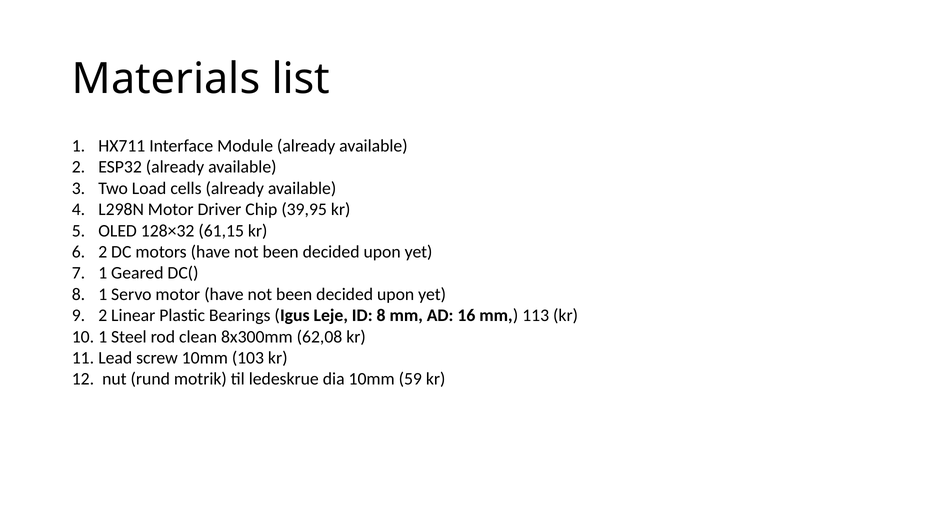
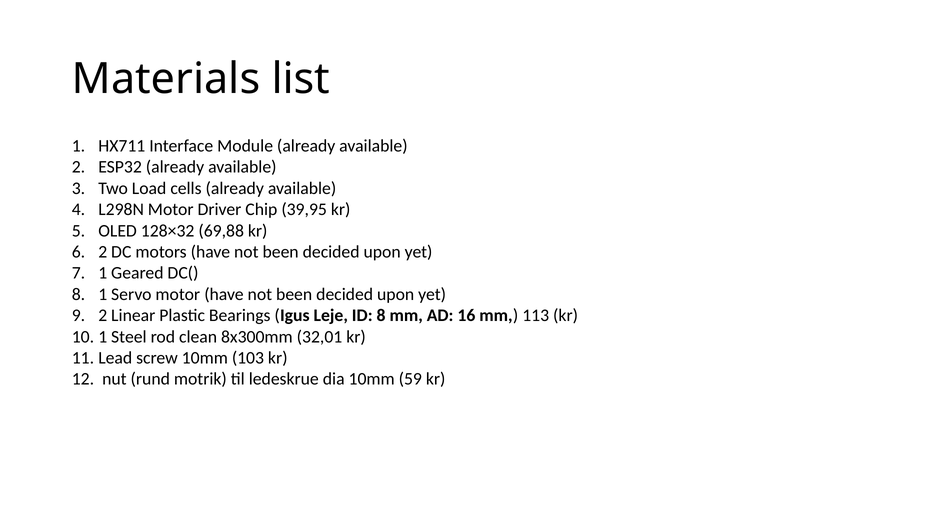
61,15: 61,15 -> 69,88
62,08: 62,08 -> 32,01
